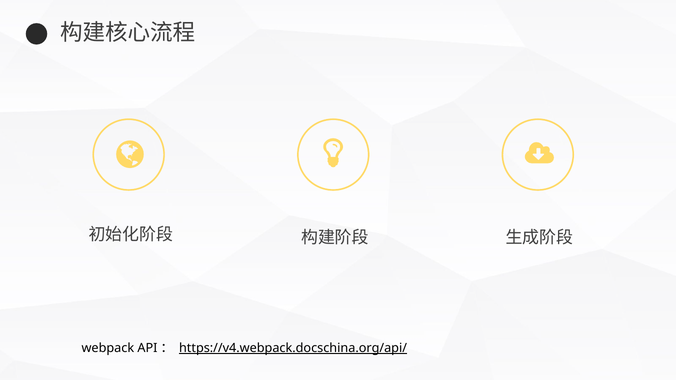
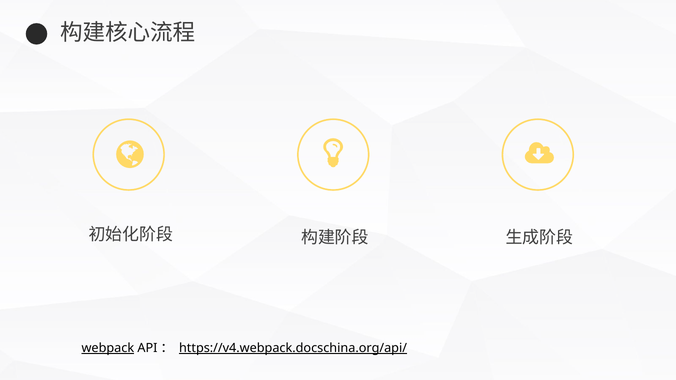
webpack underline: none -> present
